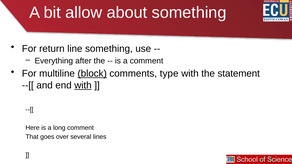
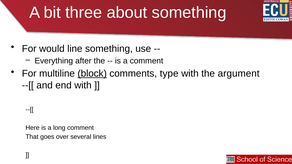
allow: allow -> three
return: return -> would
statement: statement -> argument
with at (83, 85) underline: present -> none
